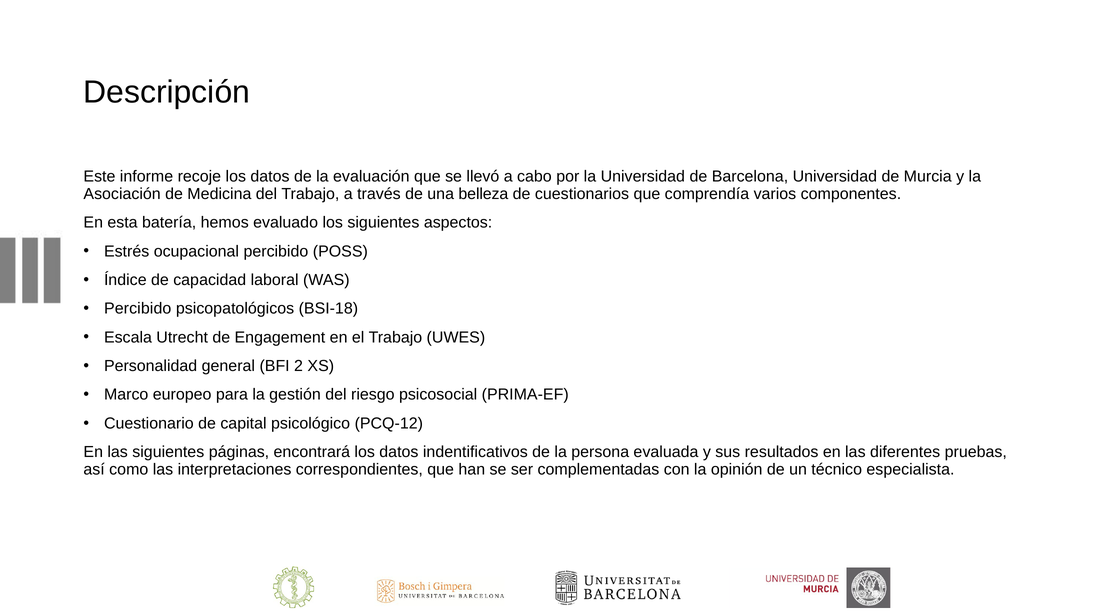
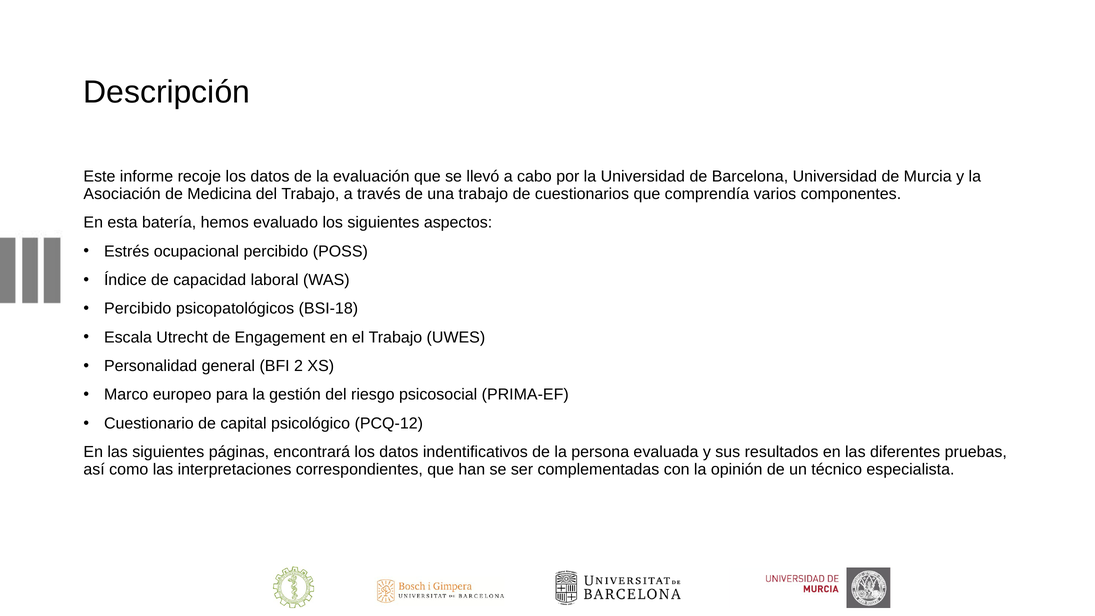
una belleza: belleza -> trabajo
